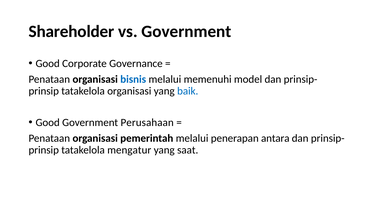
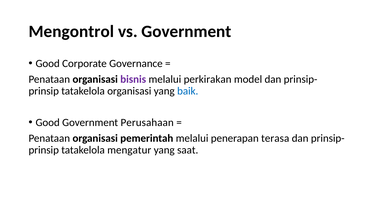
Shareholder: Shareholder -> Mengontrol
bisnis colour: blue -> purple
memenuhi: memenuhi -> perkirakan
antara: antara -> terasa
